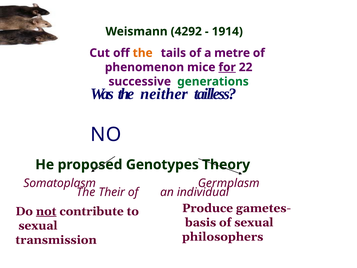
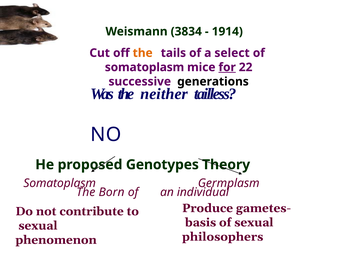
4292: 4292 -> 3834
metre: metre -> select
phenomenon at (144, 67): phenomenon -> somatoplasm
generations colour: green -> black
Their: Their -> Born
not underline: present -> none
transmission: transmission -> phenomenon
